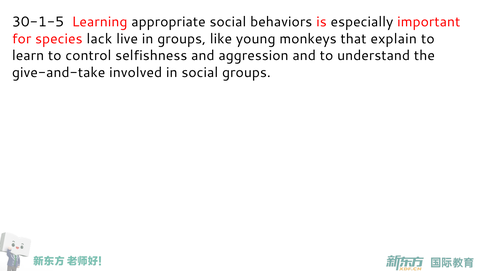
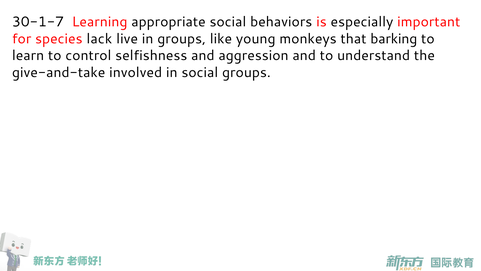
30-1-5: 30-1-5 -> 30-1-7
explain: explain -> barking
